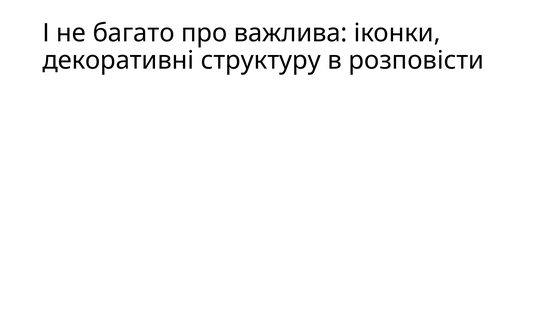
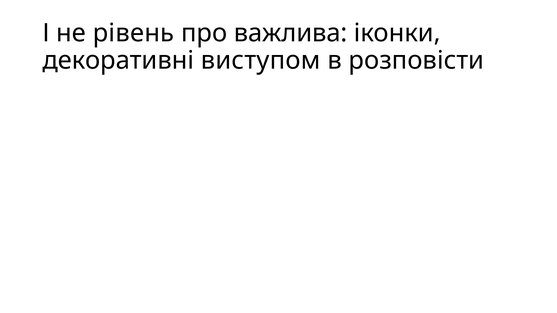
багато: багато -> рівень
структуру: структуру -> виступом
